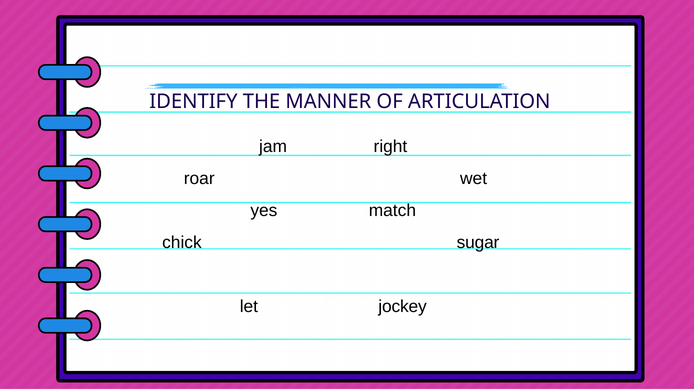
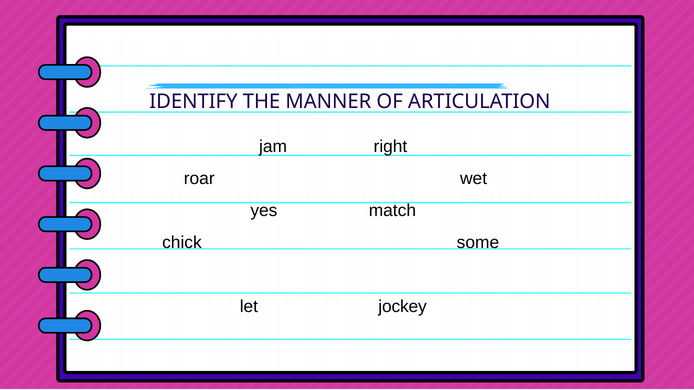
sugar: sugar -> some
